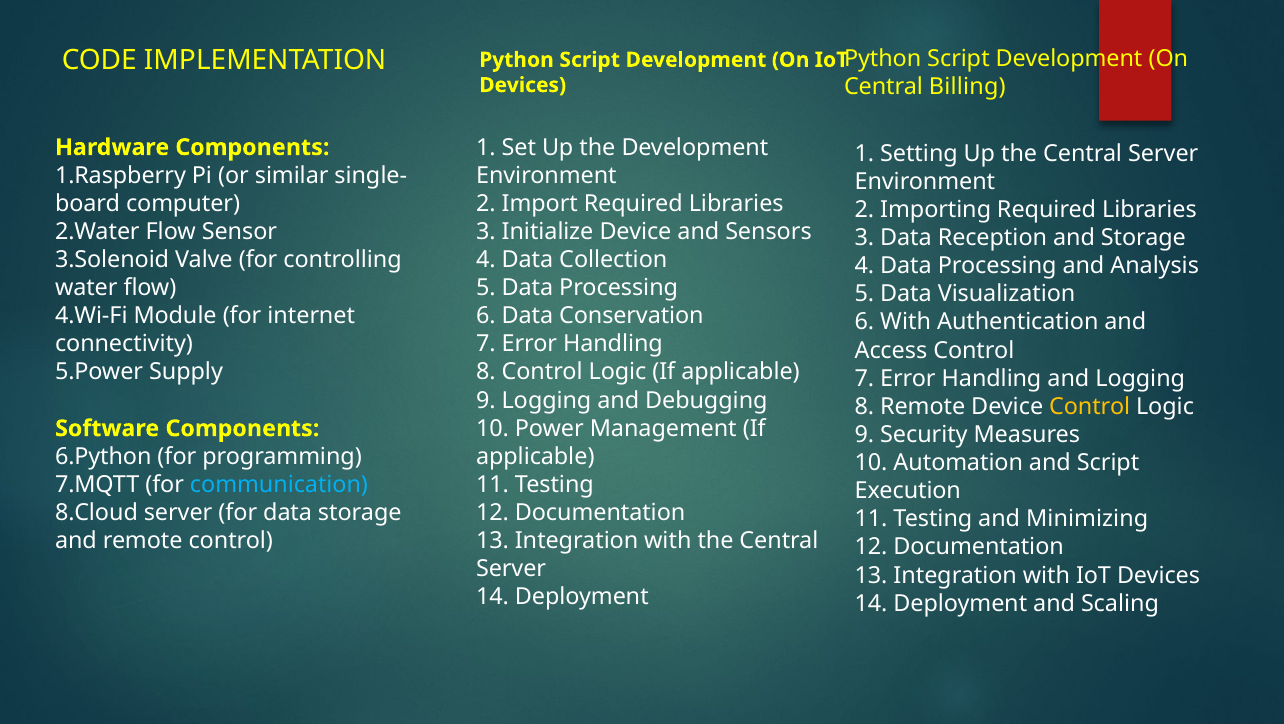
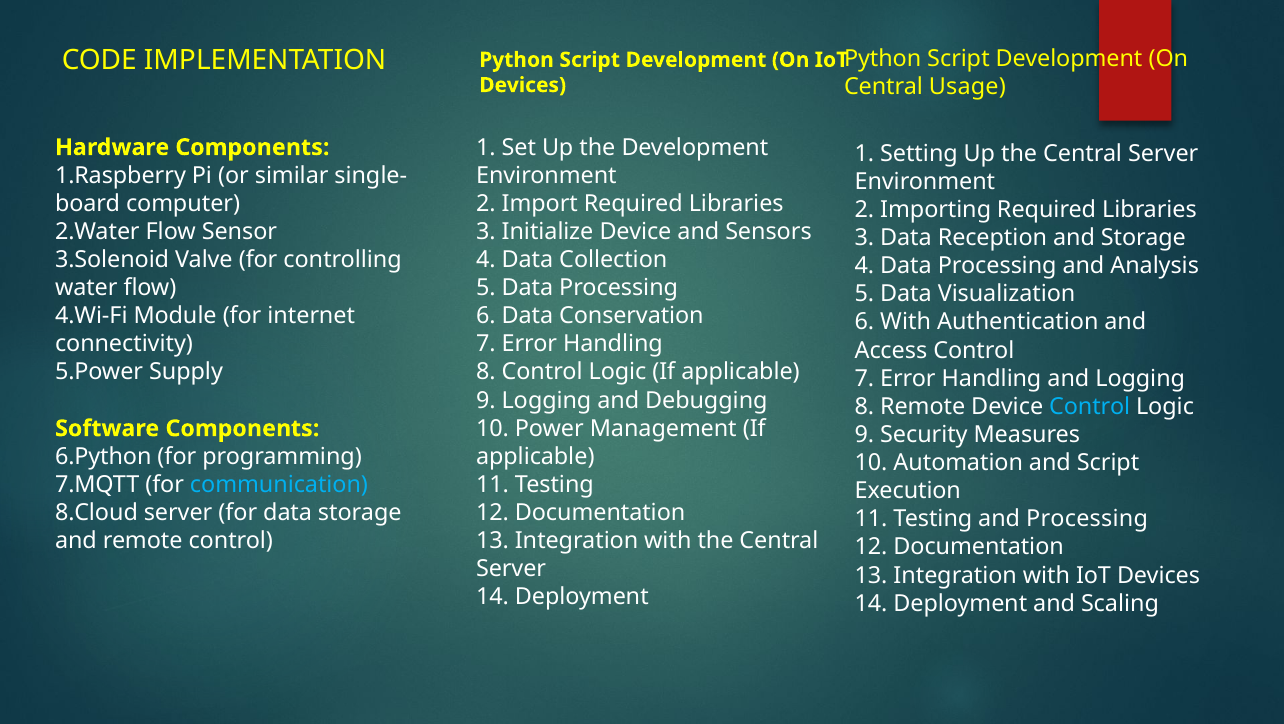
Billing: Billing -> Usage
Control at (1090, 406) colour: yellow -> light blue
and Minimizing: Minimizing -> Processing
